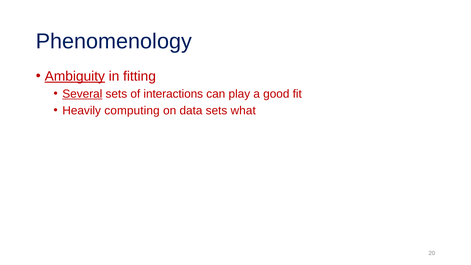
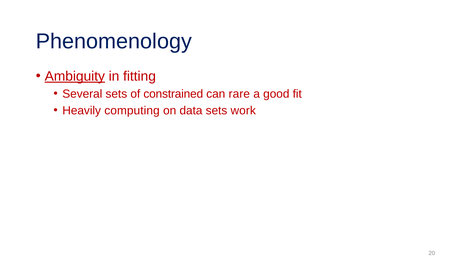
Several underline: present -> none
interactions: interactions -> constrained
play: play -> rare
what: what -> work
